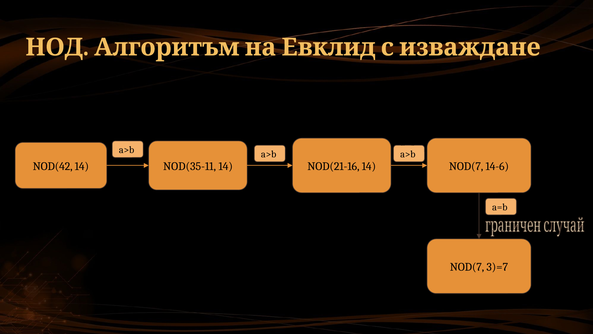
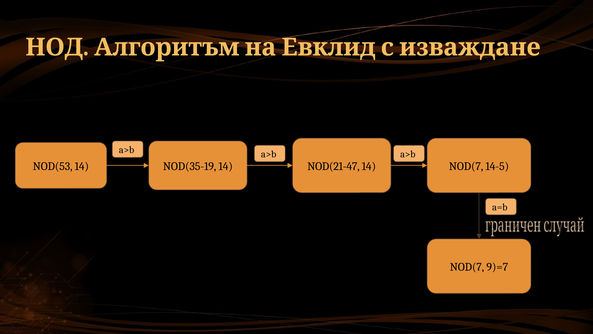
NOD(42: NOD(42 -> NOD(53
NOD(35-11: NOD(35-11 -> NOD(35-19
NOD(21-16: NOD(21-16 -> NOD(21-47
14-6: 14-6 -> 14-5
3)=7: 3)=7 -> 9)=7
